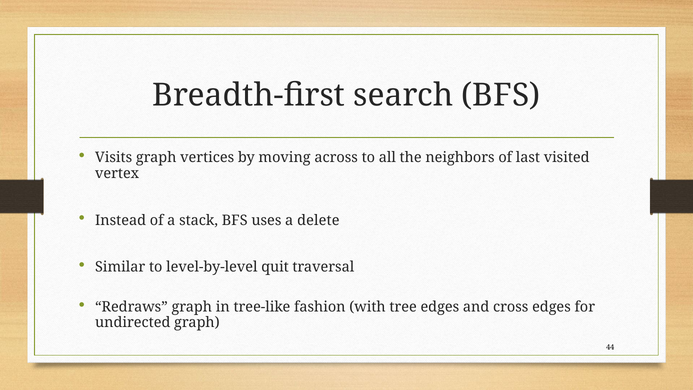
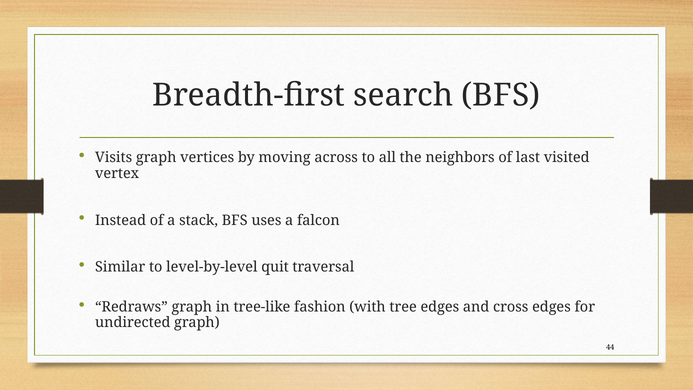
delete: delete -> falcon
